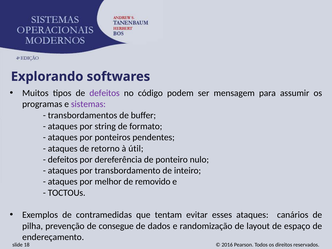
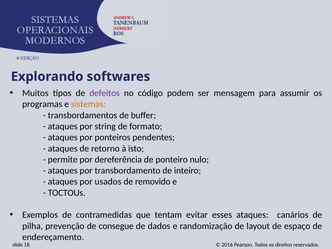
sistemas colour: purple -> orange
útil: útil -> isto
defeitos at (63, 160): defeitos -> permite
melhor: melhor -> usados
